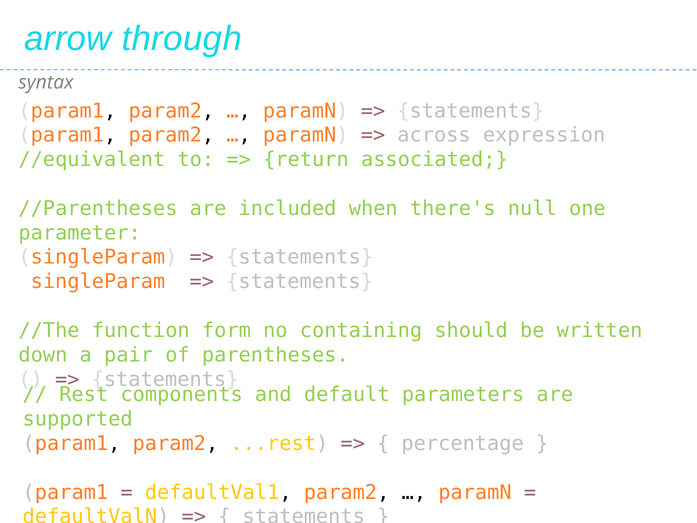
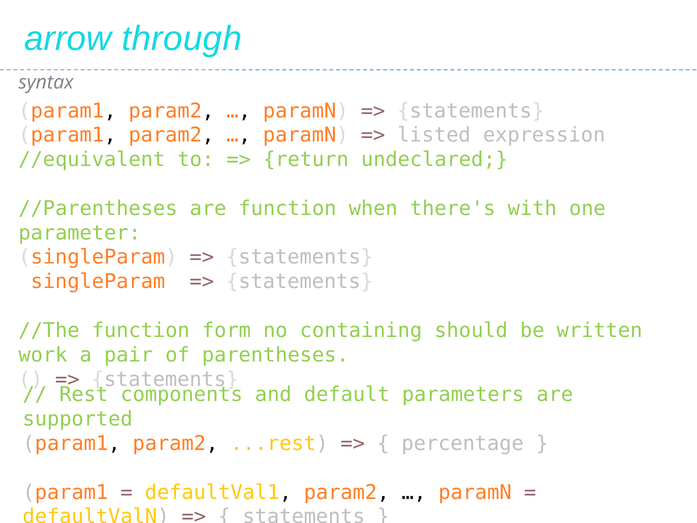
across: across -> listed
associated: associated -> undeclared
are included: included -> function
null: null -> with
down: down -> work
